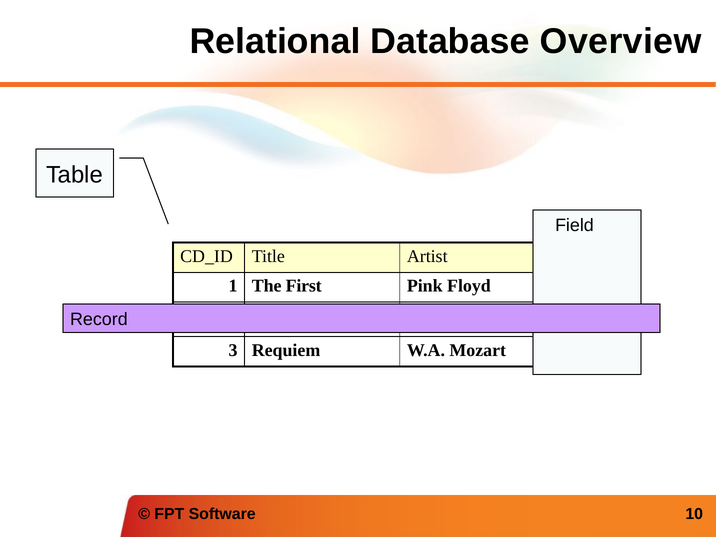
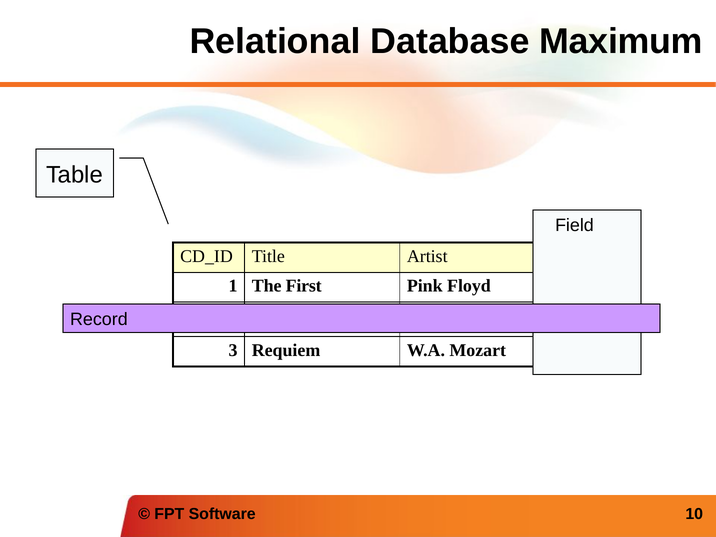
Overview: Overview -> Maximum
